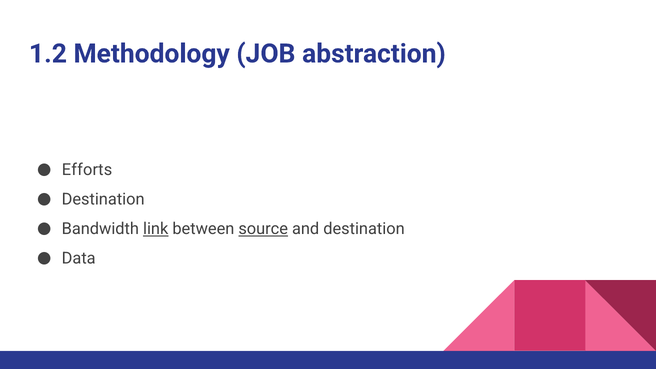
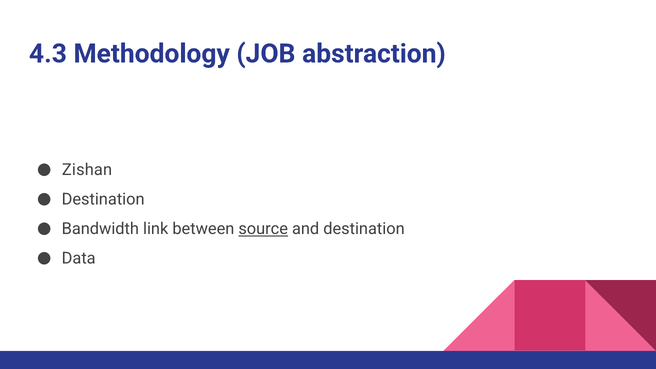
1.2: 1.2 -> 4.3
Efforts: Efforts -> Zishan
link underline: present -> none
